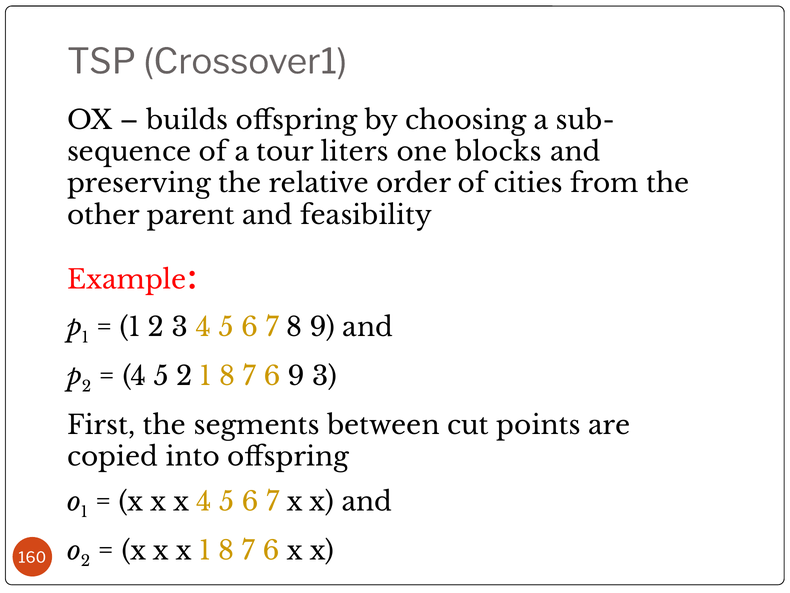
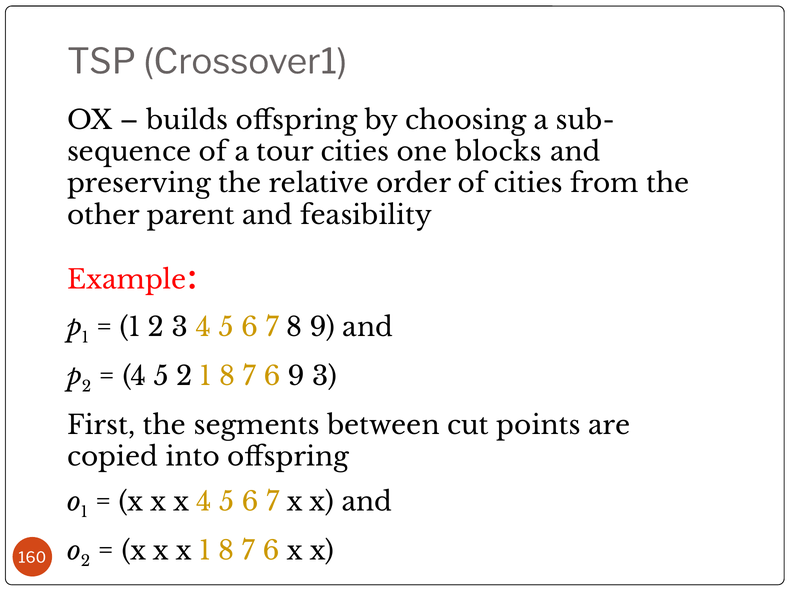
tour liters: liters -> cities
